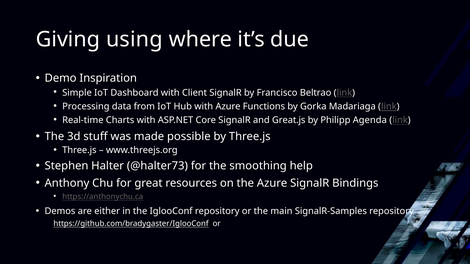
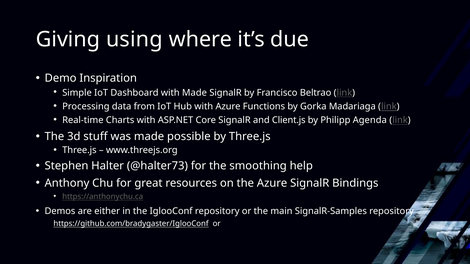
with Client: Client -> Made
Great.js: Great.js -> Client.js
